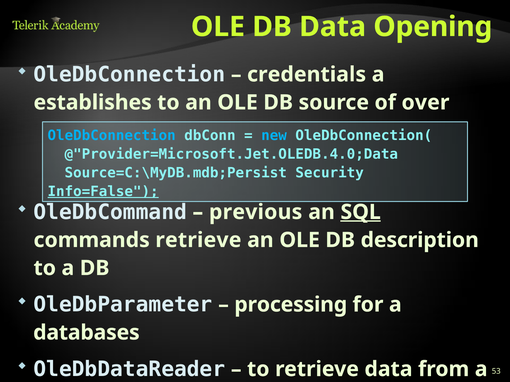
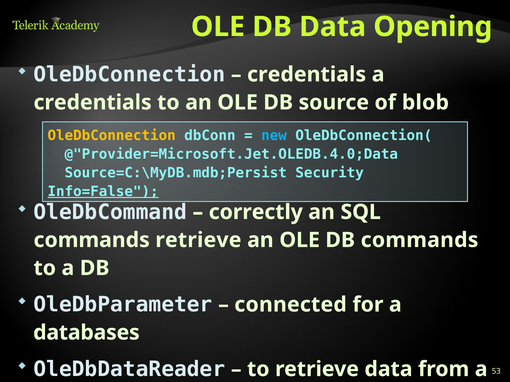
establishes at (93, 103): establishes -> credentials
over: over -> blob
OleDbConnection at (112, 136) colour: light blue -> yellow
previous: previous -> correctly
SQL underline: present -> none
DB description: description -> commands
processing: processing -> connected
